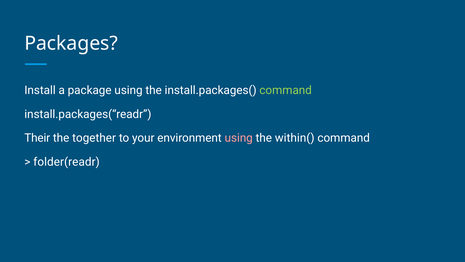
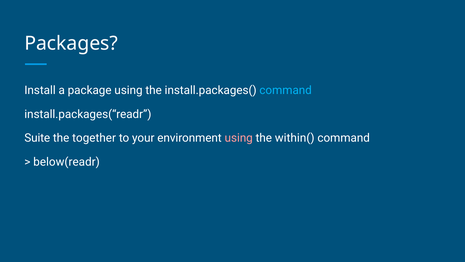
command at (286, 90) colour: light green -> light blue
Their: Their -> Suite
folder(readr: folder(readr -> below(readr
